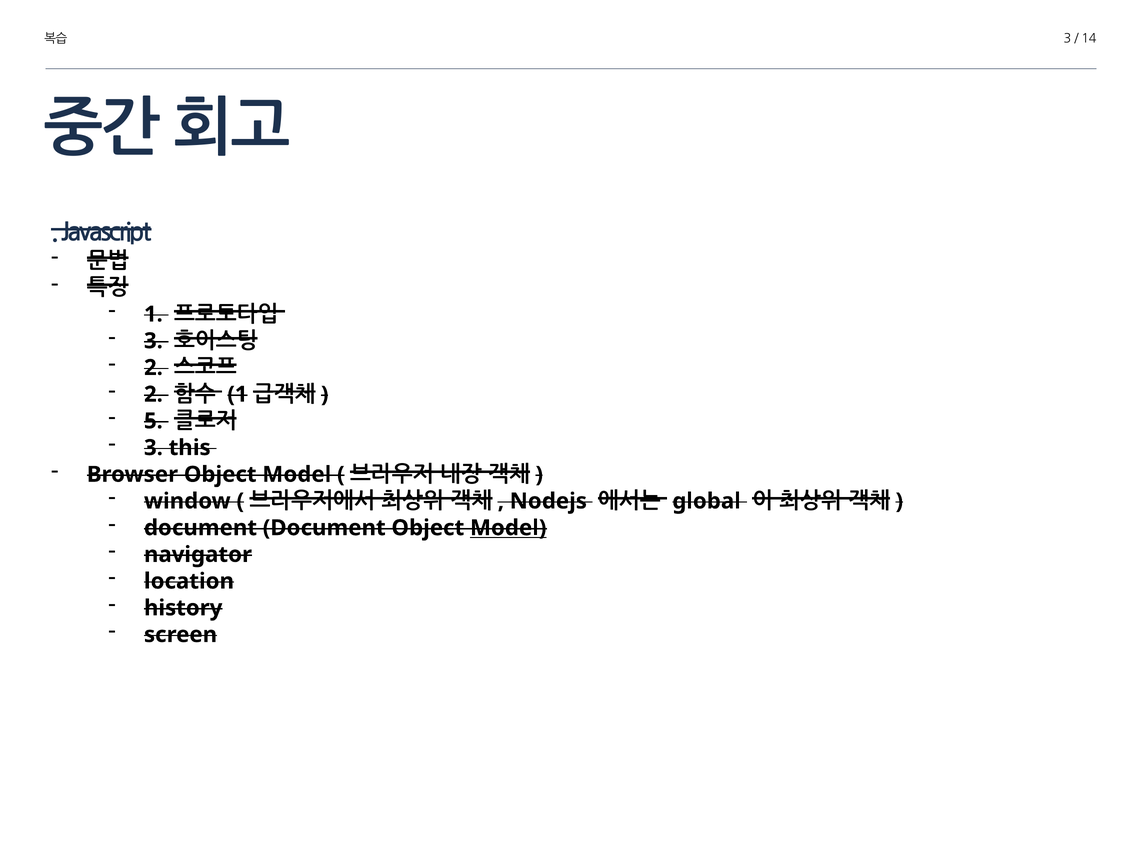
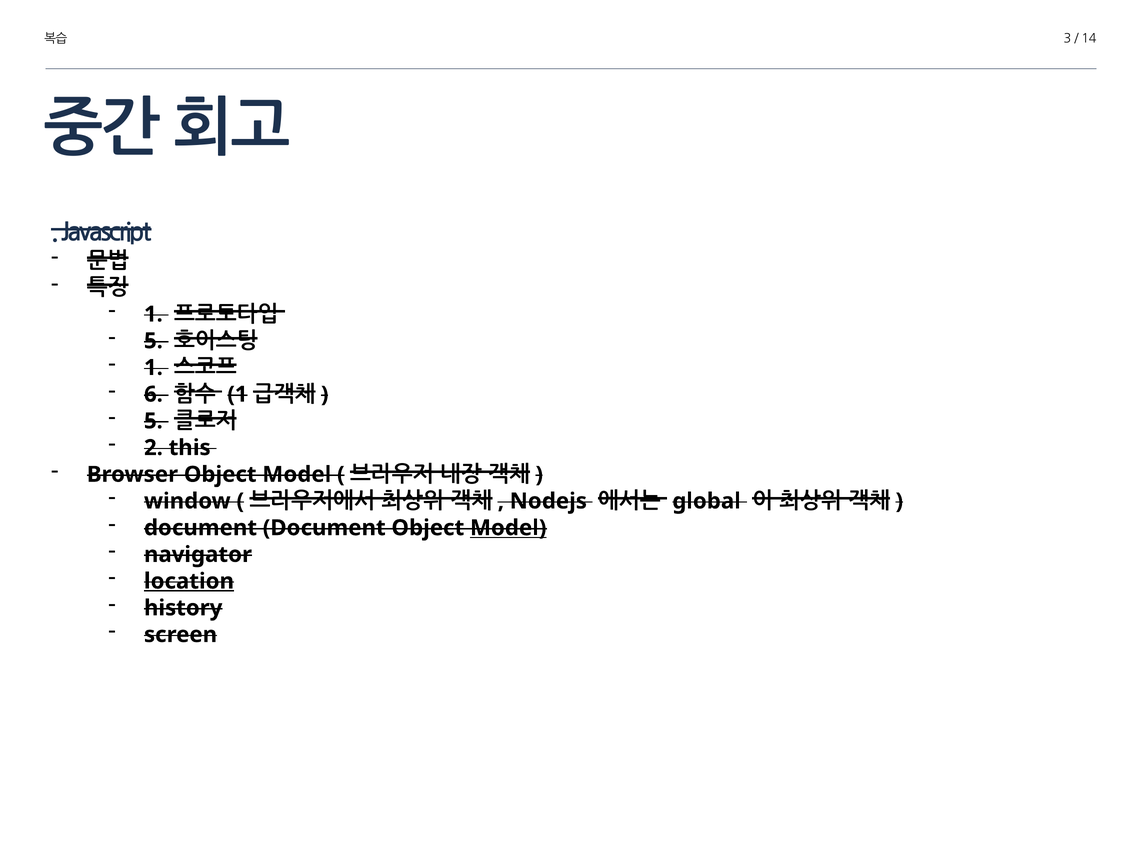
3 at (153, 341): 3 -> 5
2 at (153, 367): 2 -> 1
2 at (153, 394): 2 -> 6
3 at (153, 447): 3 -> 2
location underline: none -> present
